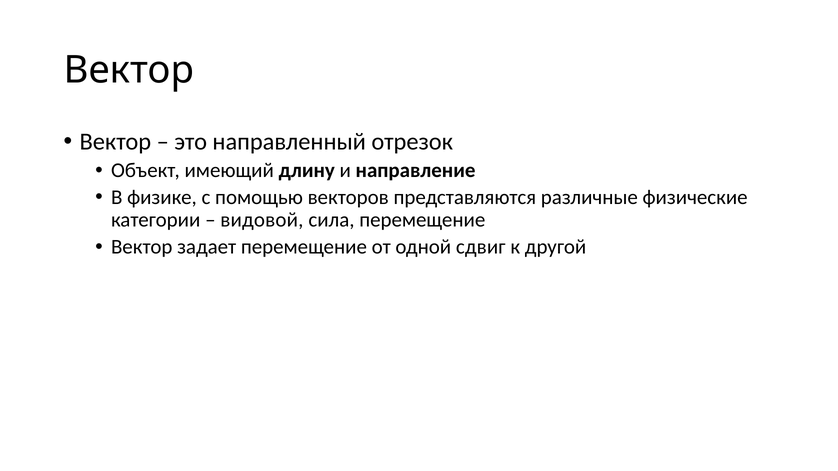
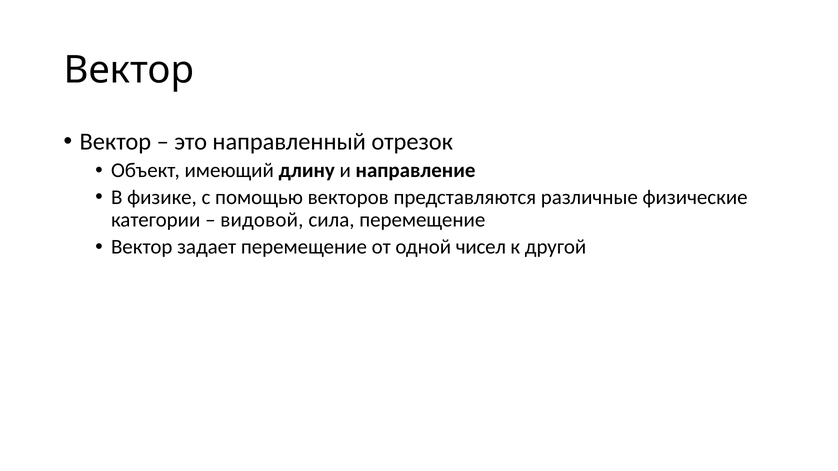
сдвиг: сдвиг -> чисел
